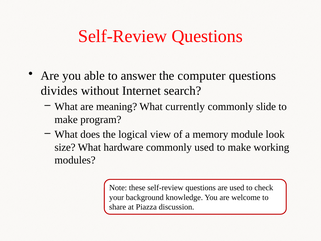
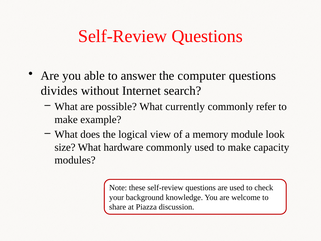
meaning: meaning -> possible
slide: slide -> refer
program: program -> example
working: working -> capacity
